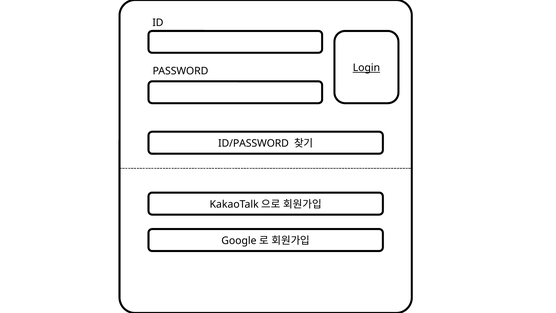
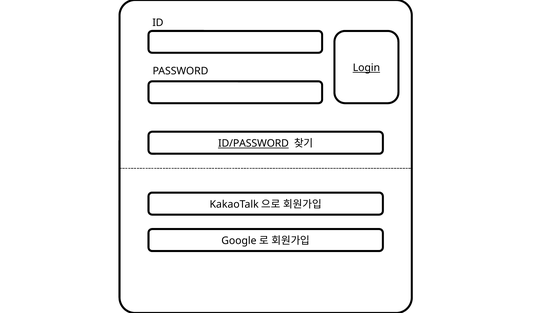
ID/PASSWORD underline: none -> present
